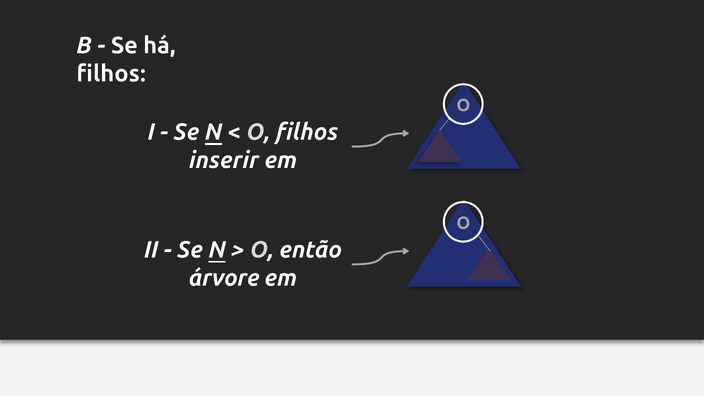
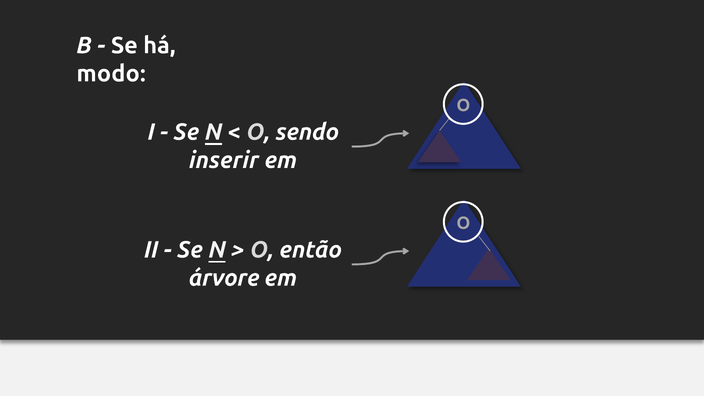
filhos at (111, 74): filhos -> modo
O filhos: filhos -> sendo
